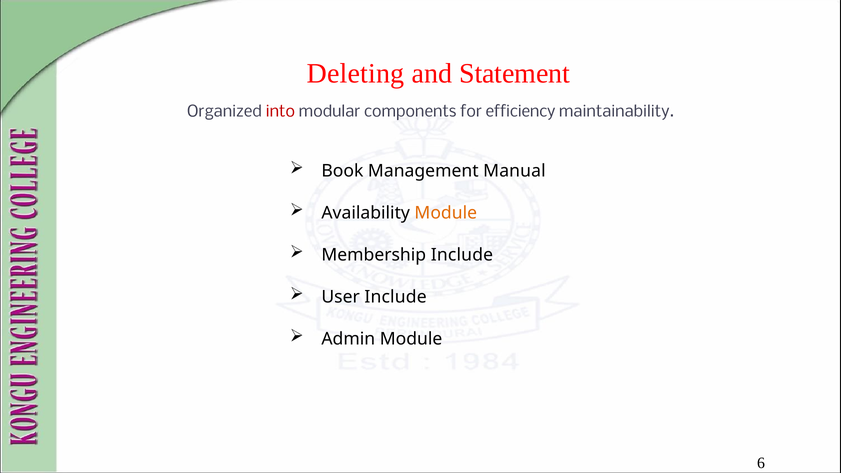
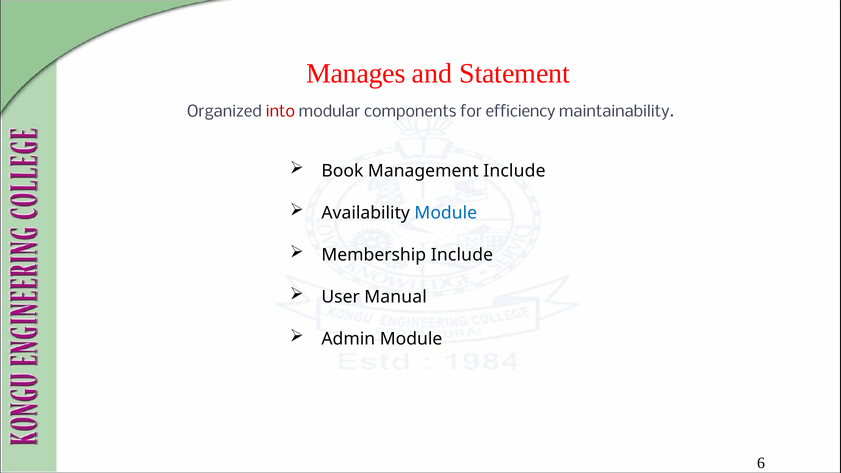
Deleting: Deleting -> Manages
Management Manual: Manual -> Include
Module at (446, 213) colour: orange -> blue
User Include: Include -> Manual
